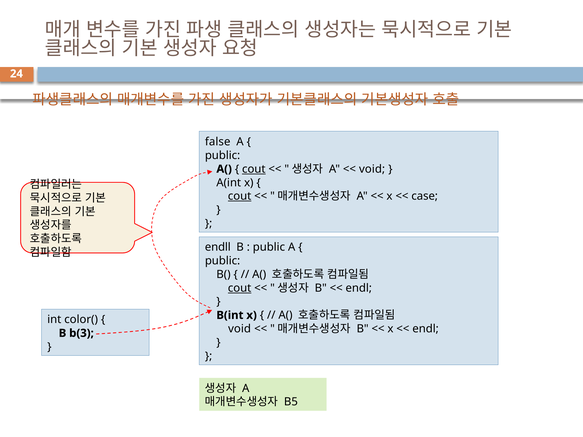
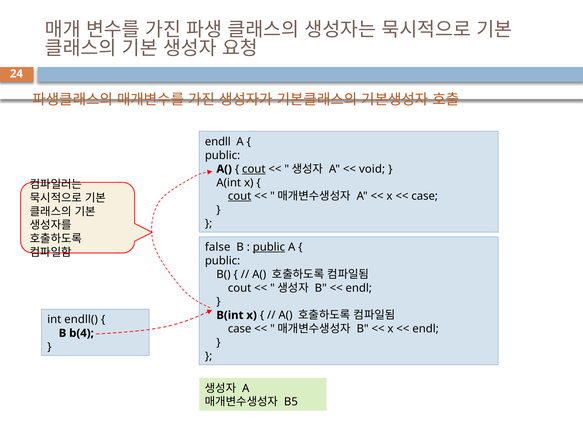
false: false -> endll
endll: endll -> false
public at (269, 247) underline: none -> present
cout at (240, 288) underline: present -> none
color(: color( -> endll(
void at (240, 329): void -> case
b(3: b(3 -> b(4
